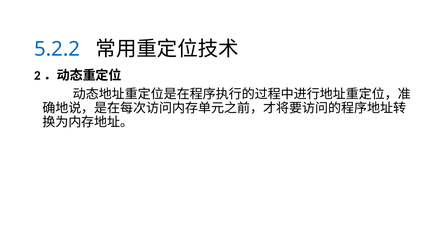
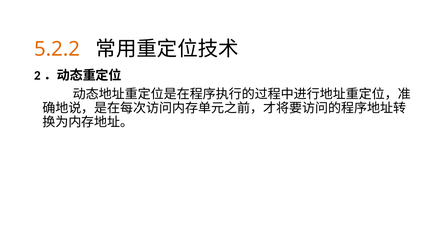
5.2.2 colour: blue -> orange
